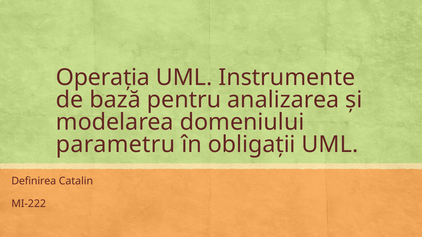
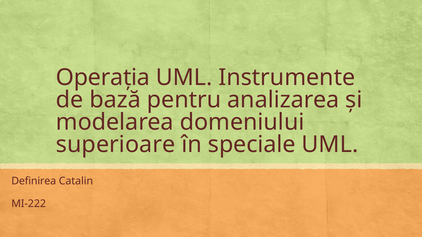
parametru: parametru -> superioare
obligații: obligații -> speciale
